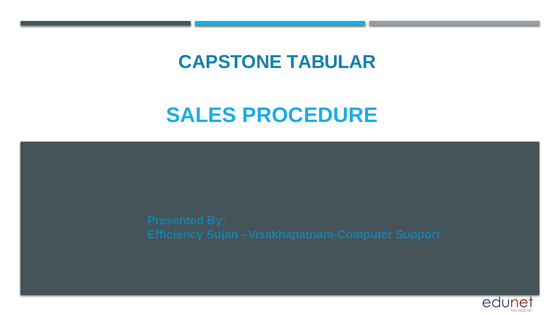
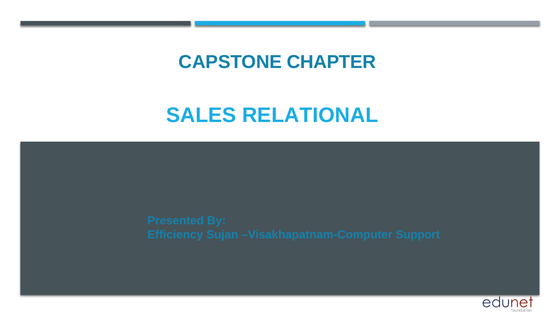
TABULAR: TABULAR -> CHAPTER
PROCEDURE: PROCEDURE -> RELATIONAL
